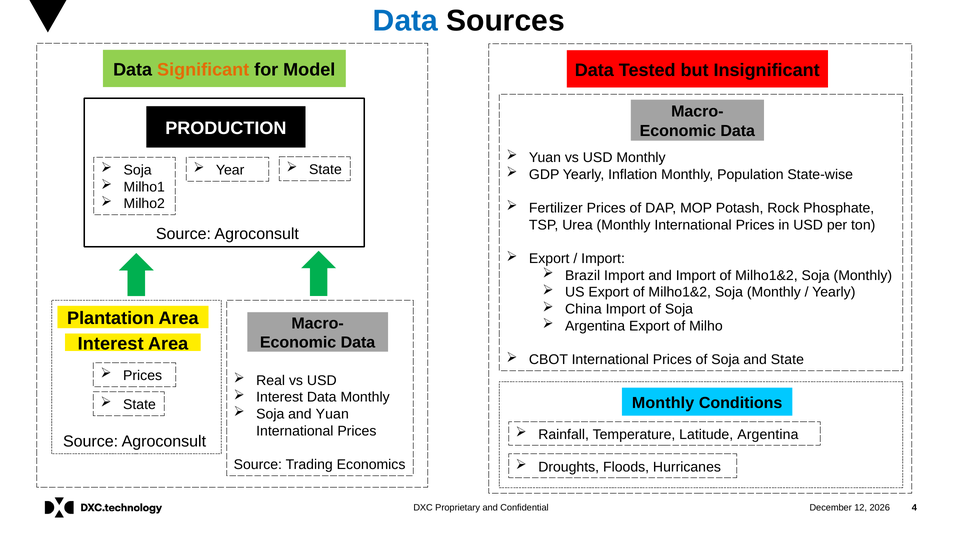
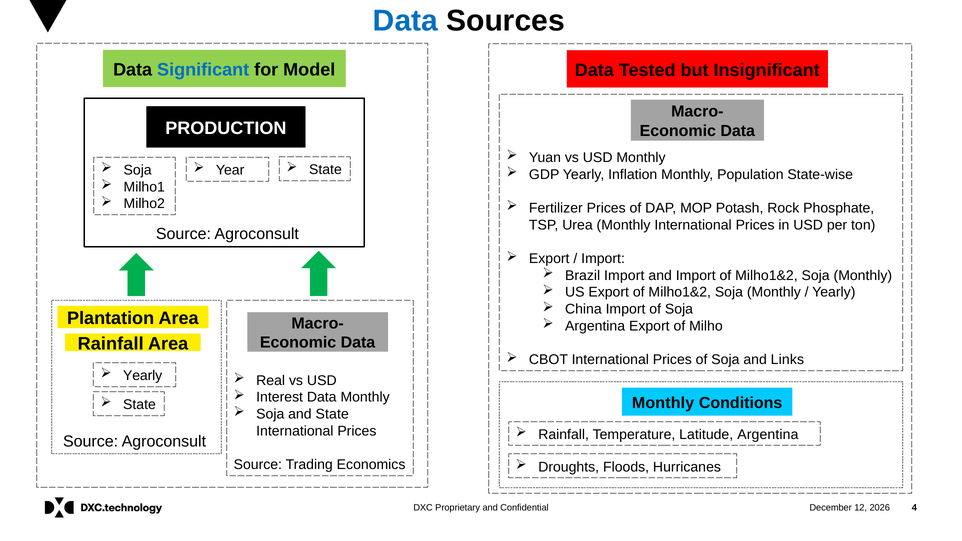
Significant colour: orange -> blue
Interest at (111, 344): Interest -> Rainfall
and State: State -> Links
Prices at (143, 376): Prices -> Yearly
and Yuan: Yuan -> State
